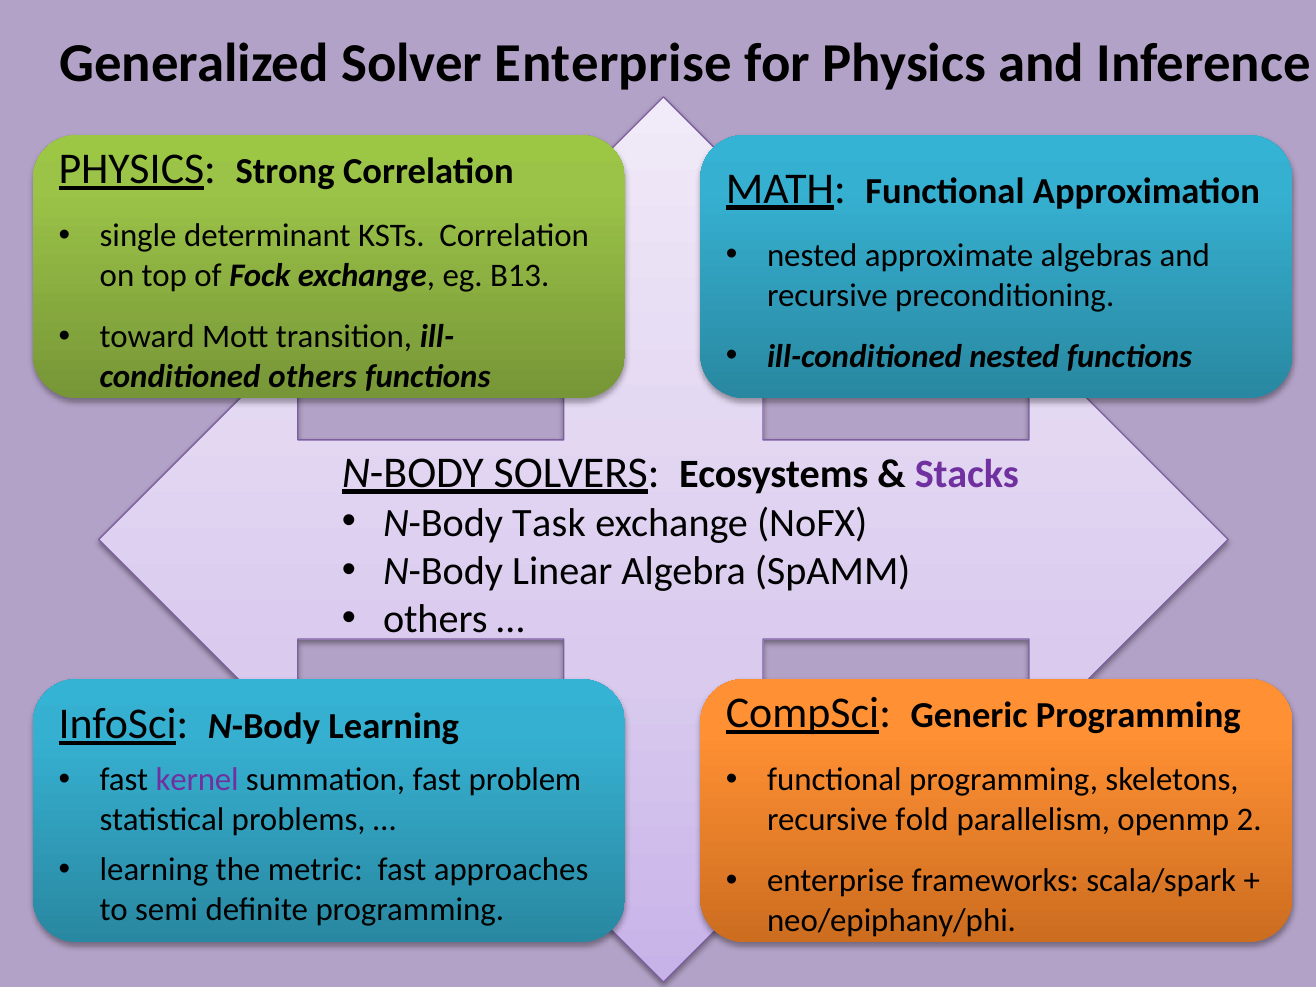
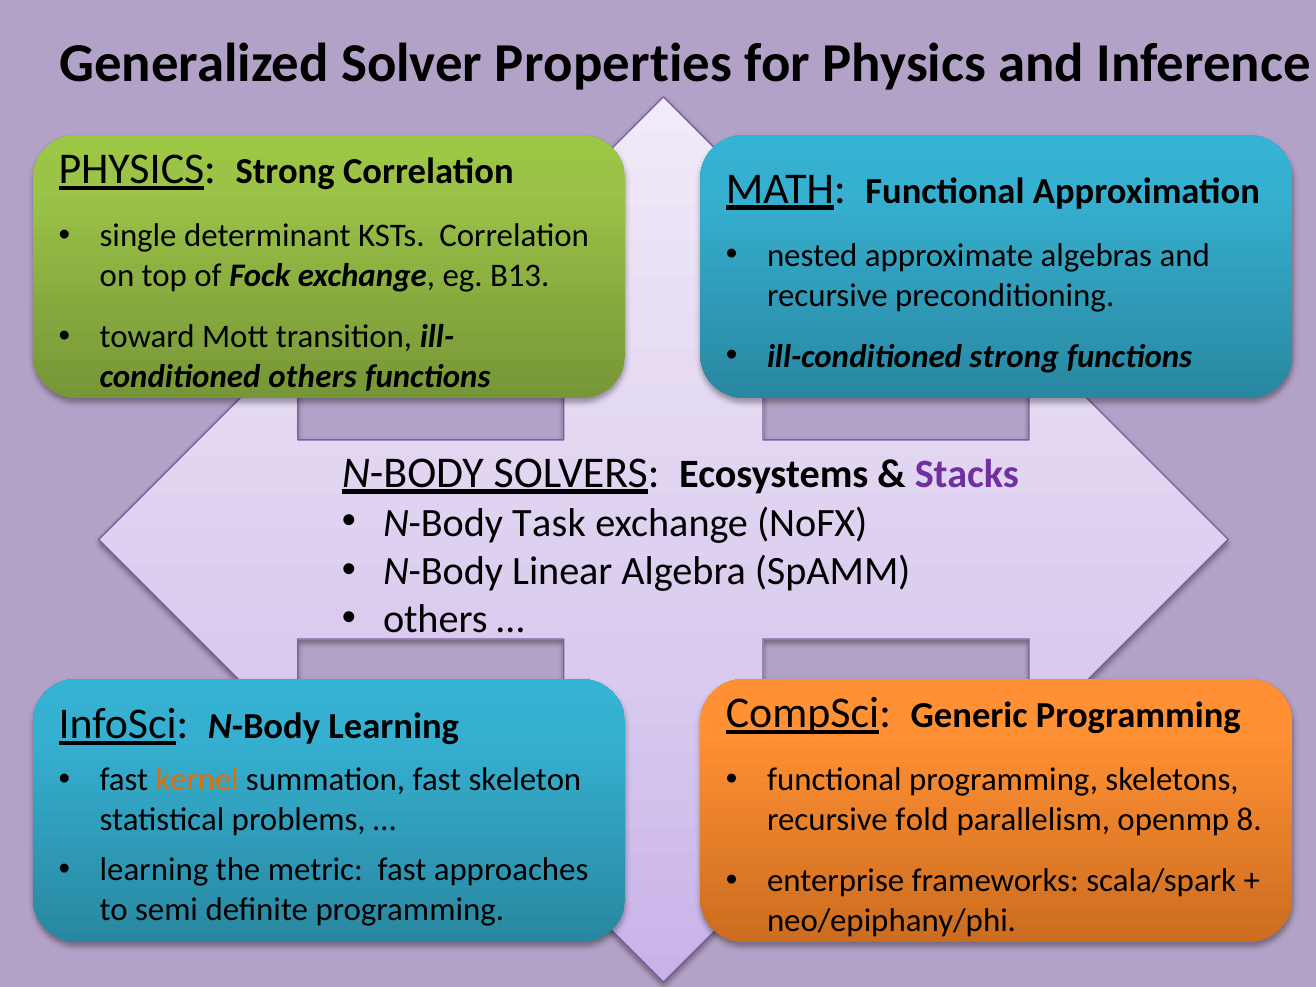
Solver Enterprise: Enterprise -> Properties
ill-conditioned nested: nested -> strong
kernel colour: purple -> orange
problem: problem -> skeleton
2: 2 -> 8
